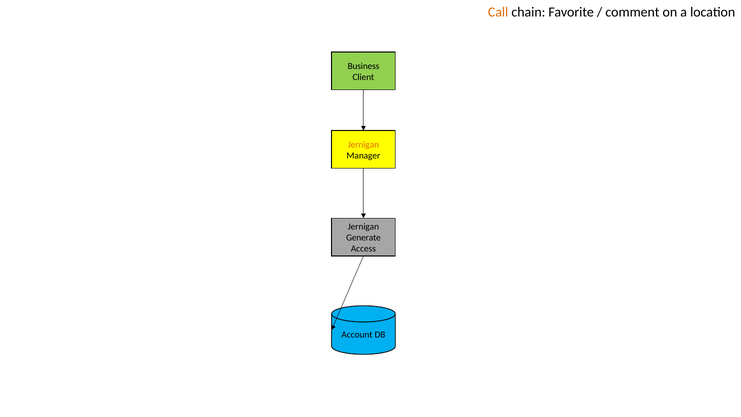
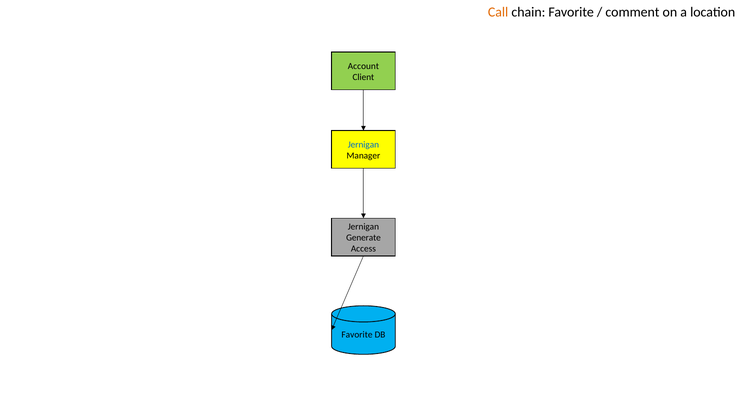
Business: Business -> Account
Jernigan at (363, 144) colour: orange -> blue
Account at (357, 335): Account -> Favorite
